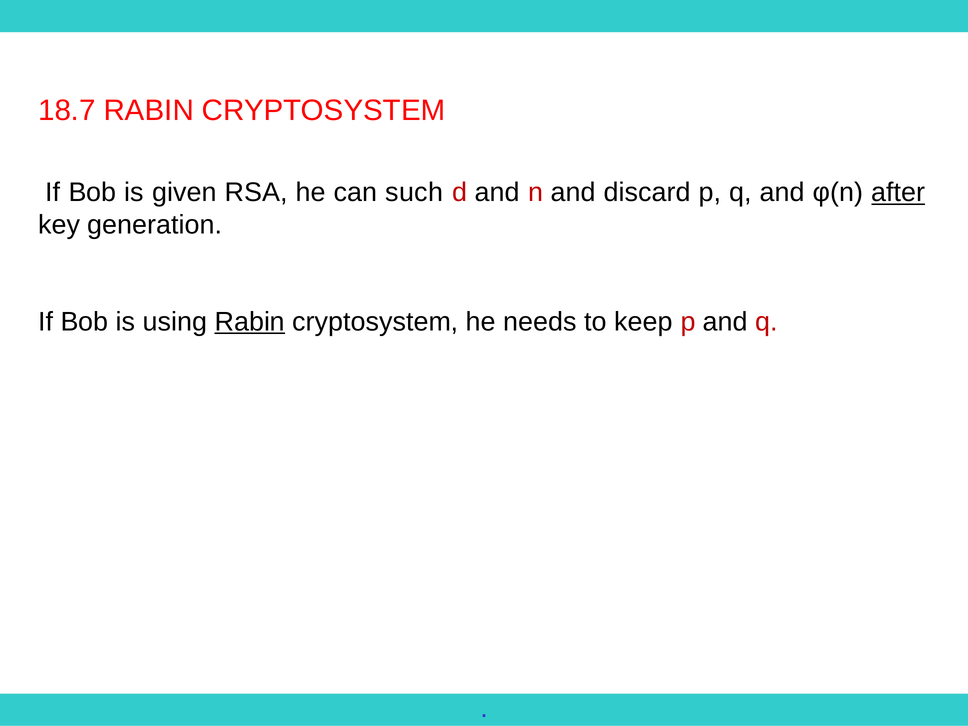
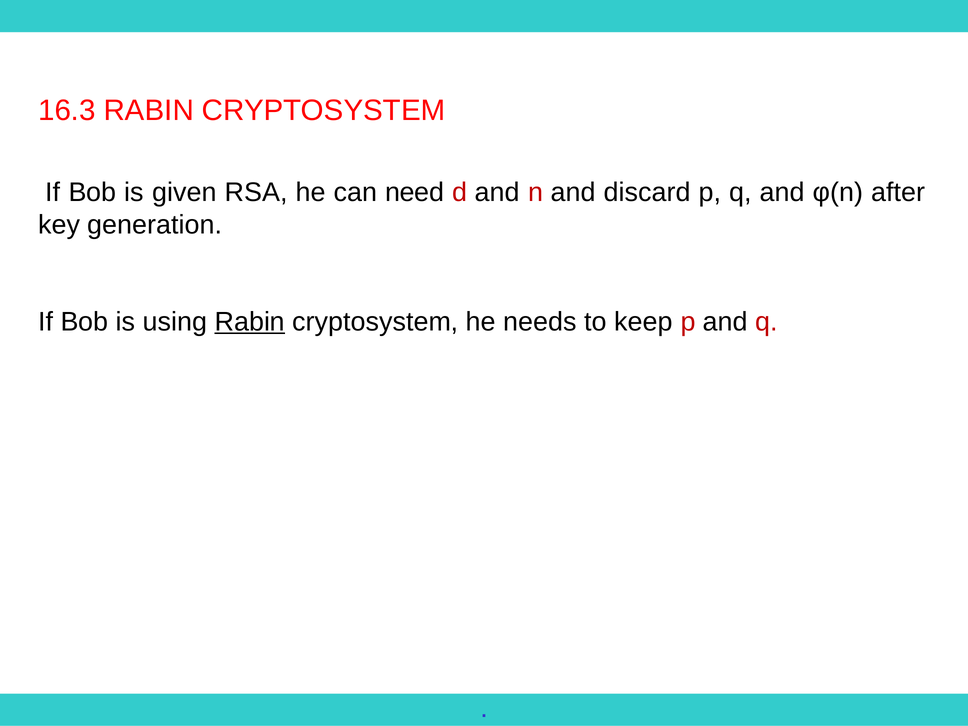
18.7: 18.7 -> 16.3
such: such -> need
after underline: present -> none
